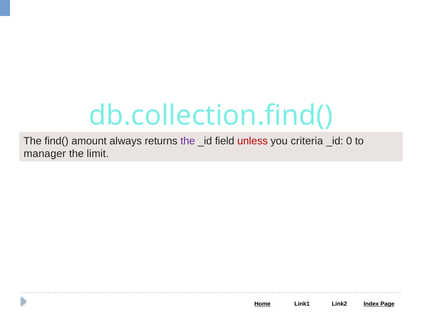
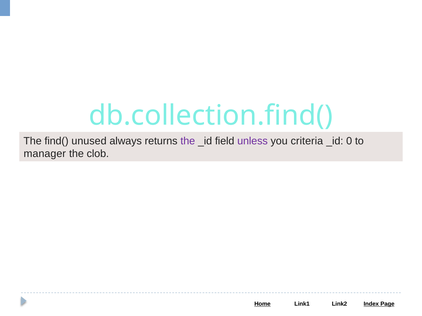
amount: amount -> unused
unless colour: red -> purple
limit: limit -> clob
